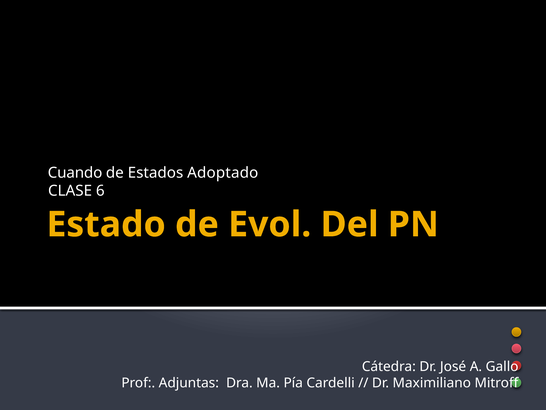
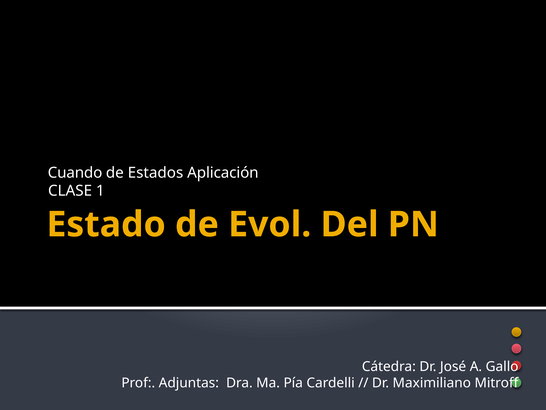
Adoptado: Adoptado -> Aplicación
6: 6 -> 1
